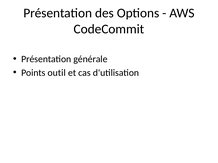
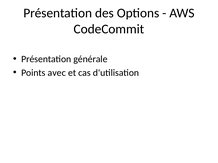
outil: outil -> avec
